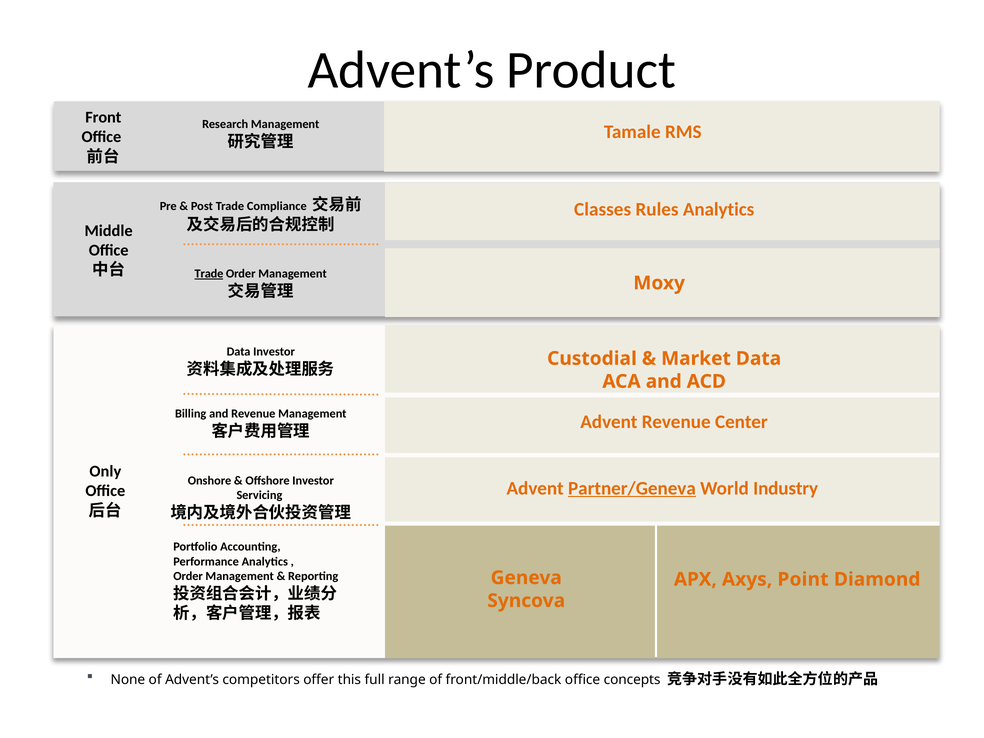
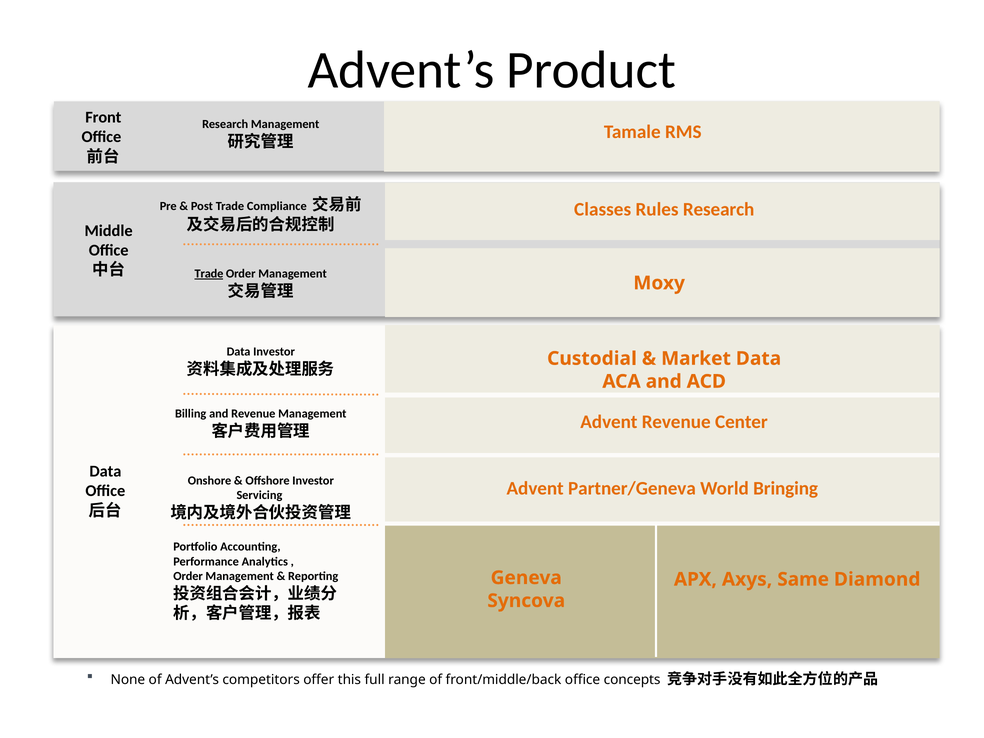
Rules Analytics: Analytics -> Research
Only at (105, 471): Only -> Data
Partner/Geneva underline: present -> none
Industry: Industry -> Bringing
Point: Point -> Same
